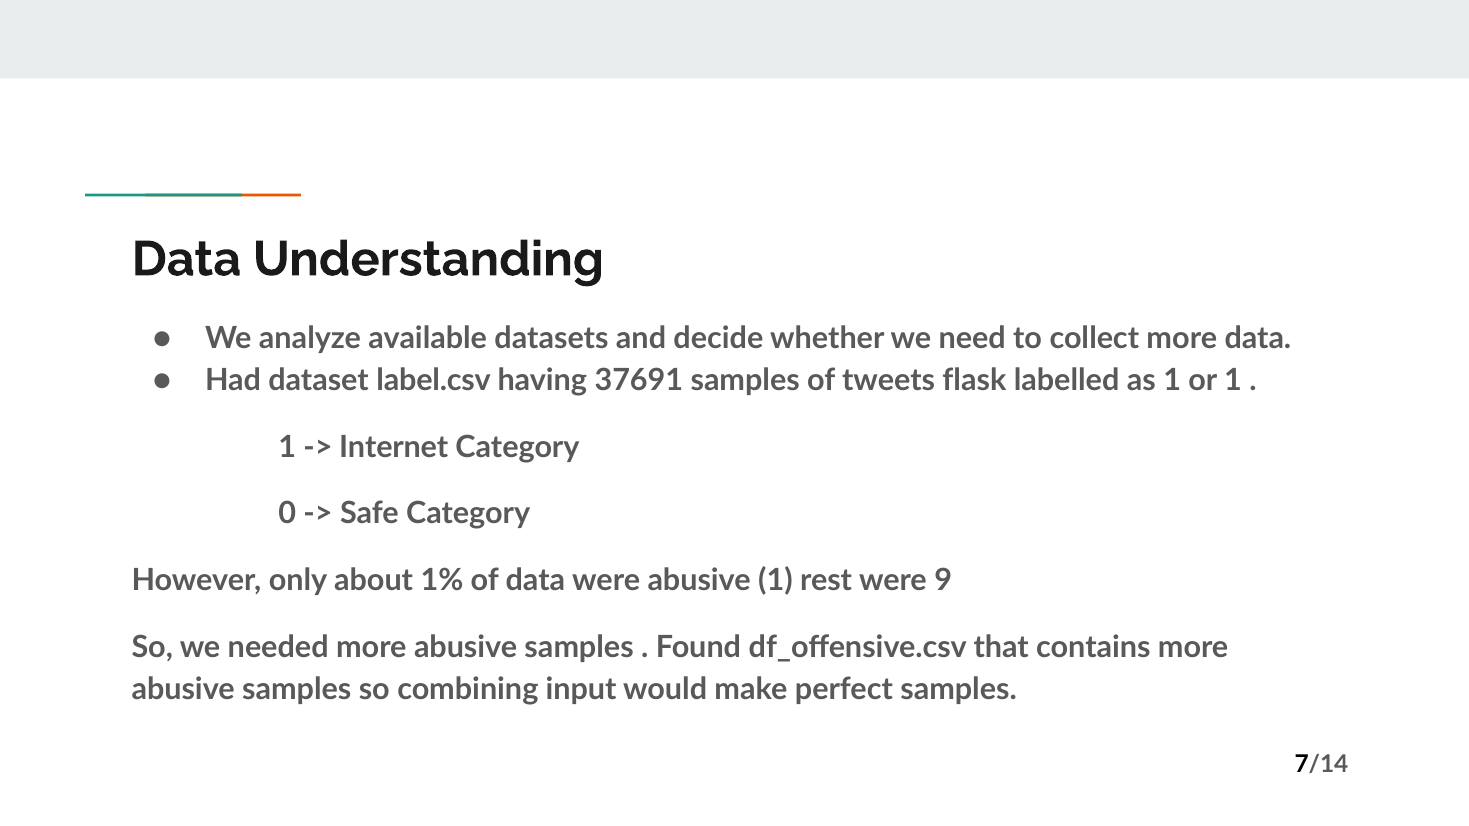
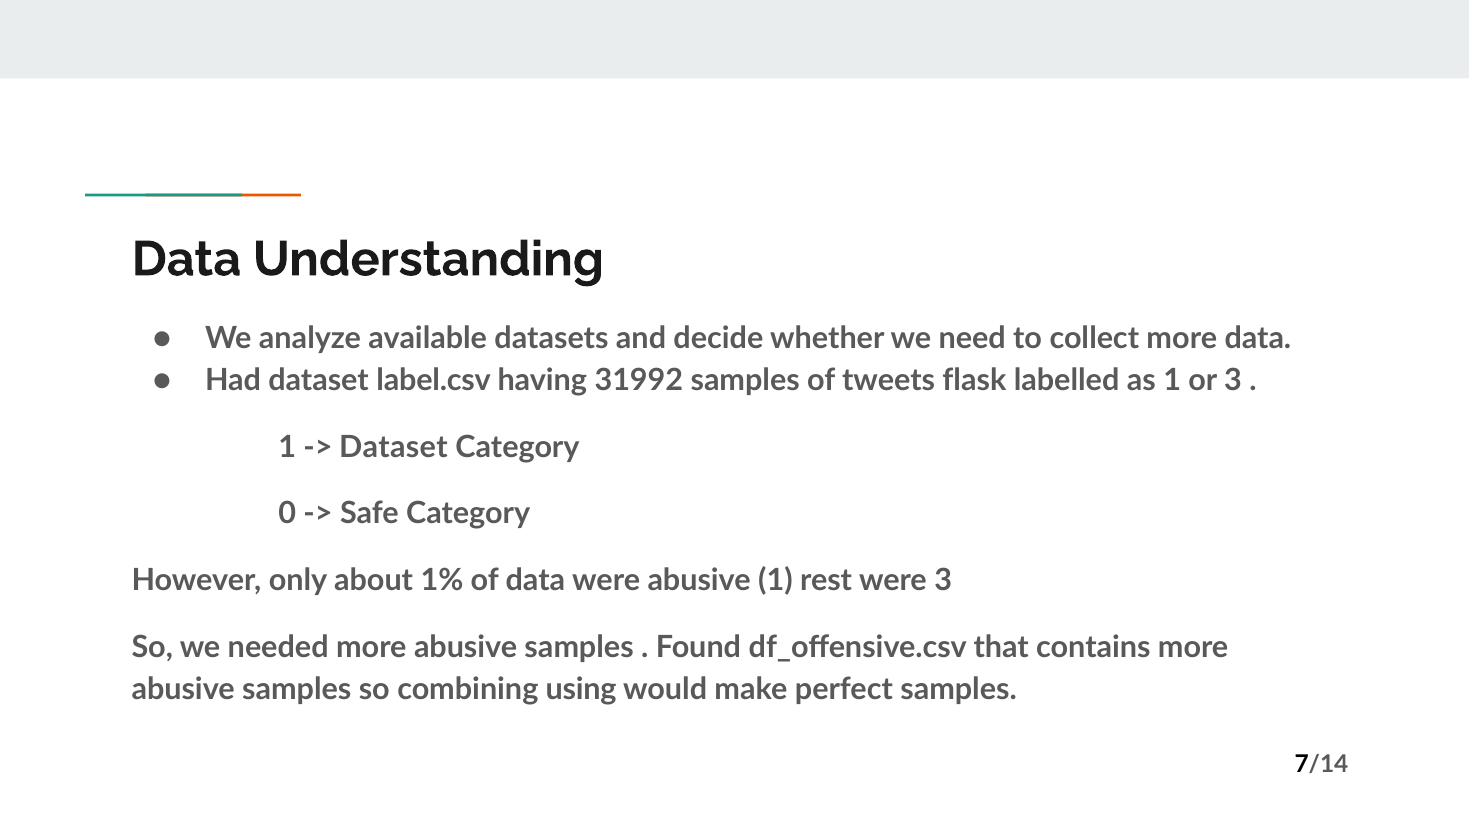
37691: 37691 -> 31992
or 1: 1 -> 3
Internet at (394, 447): Internet -> Dataset
were 9: 9 -> 3
input: input -> using
